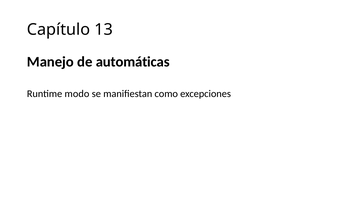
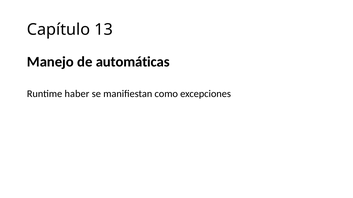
modo: modo -> haber
